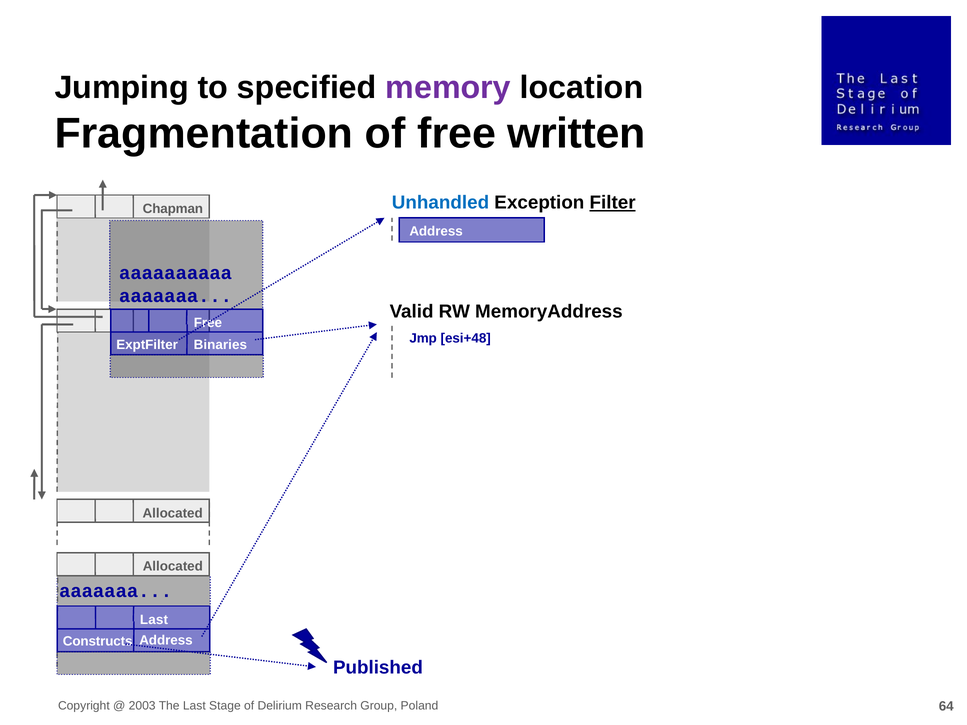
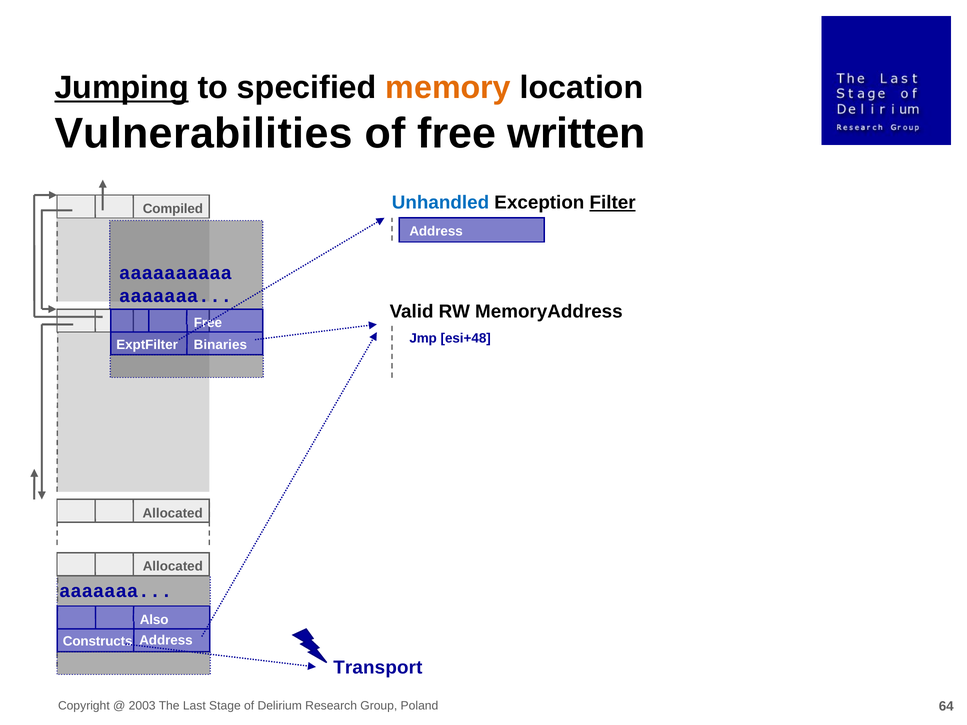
Jumping underline: none -> present
memory colour: purple -> orange
Fragmentation: Fragmentation -> Vulnerabilities
Chapman: Chapman -> Compiled
Last at (154, 620): Last -> Also
Published: Published -> Transport
